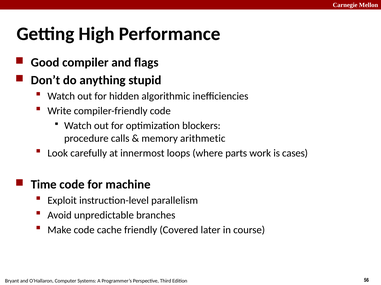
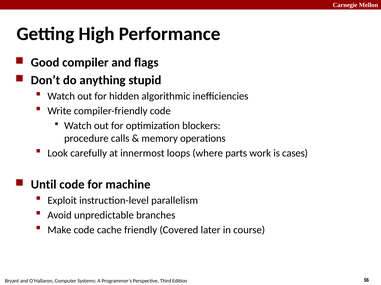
arithmetic: arithmetic -> operations
Time: Time -> Until
